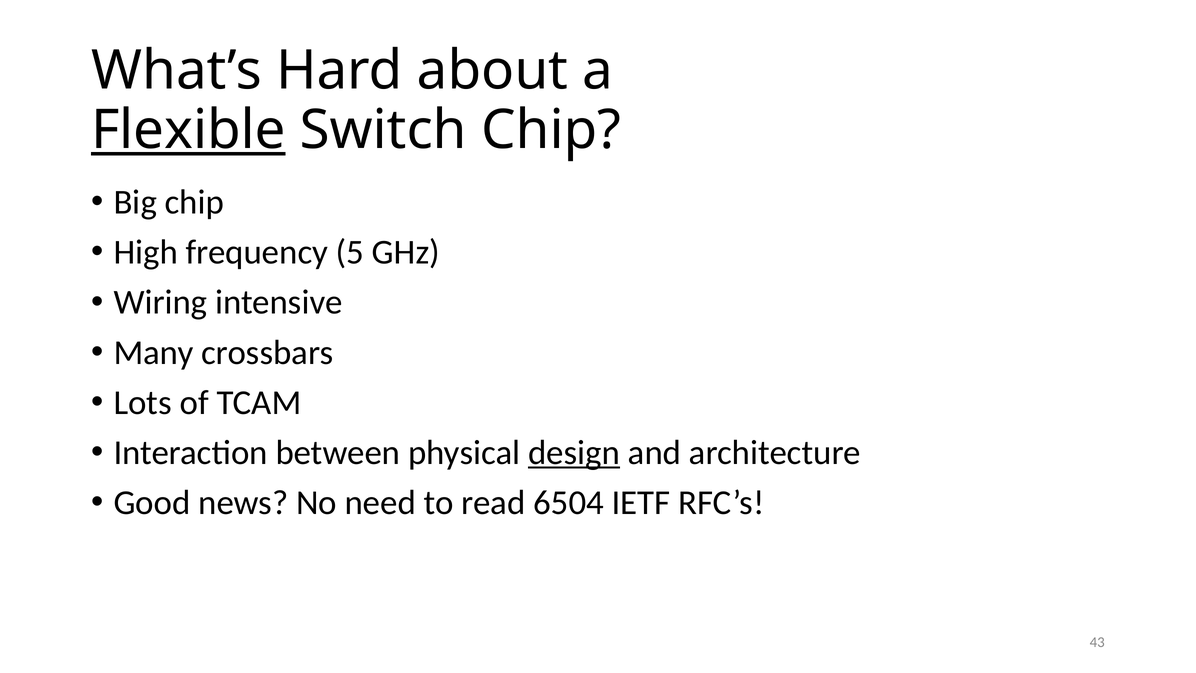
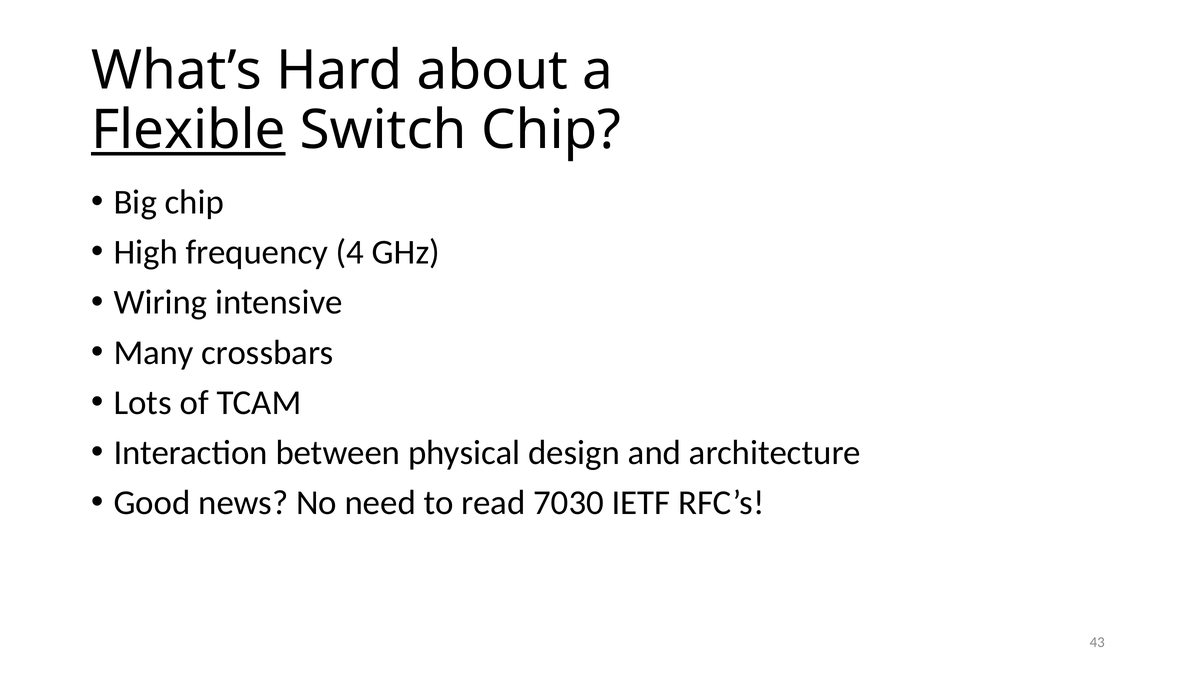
5: 5 -> 4
design underline: present -> none
6504: 6504 -> 7030
